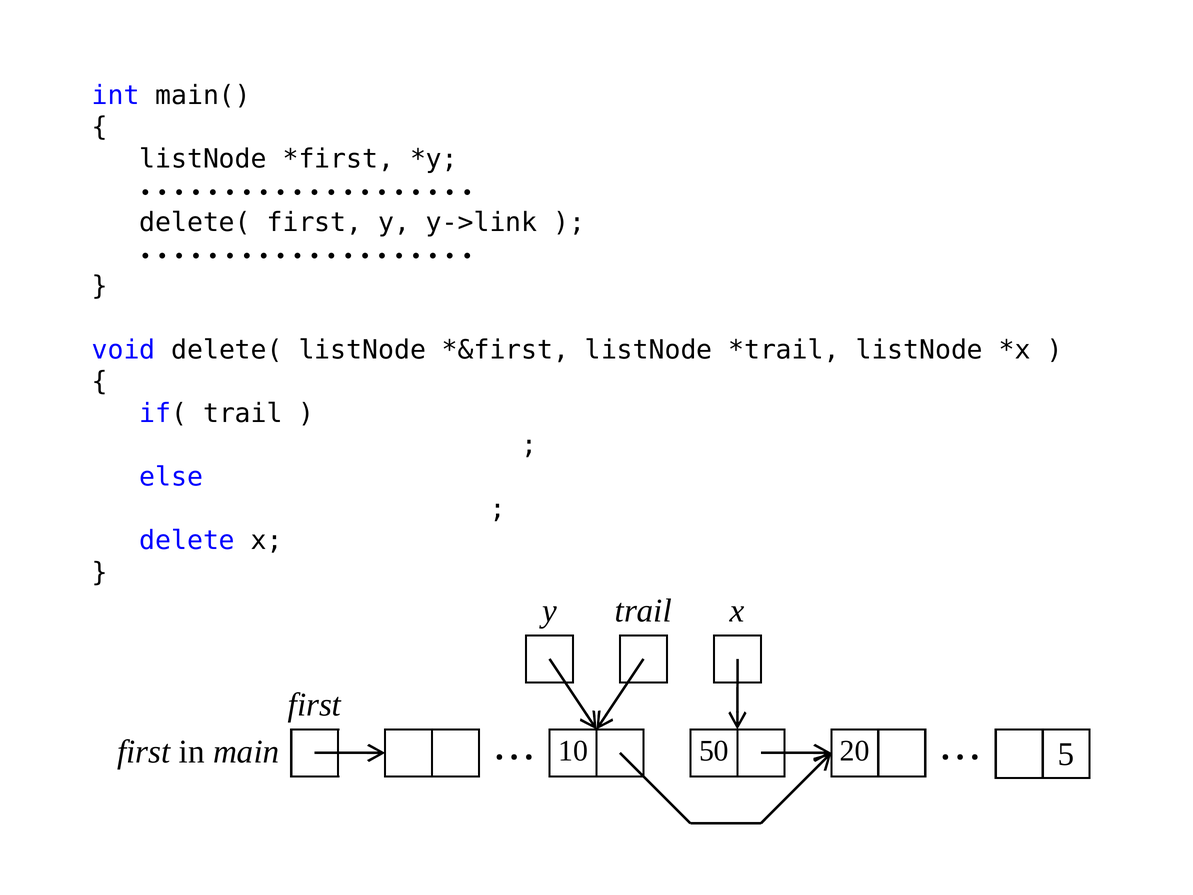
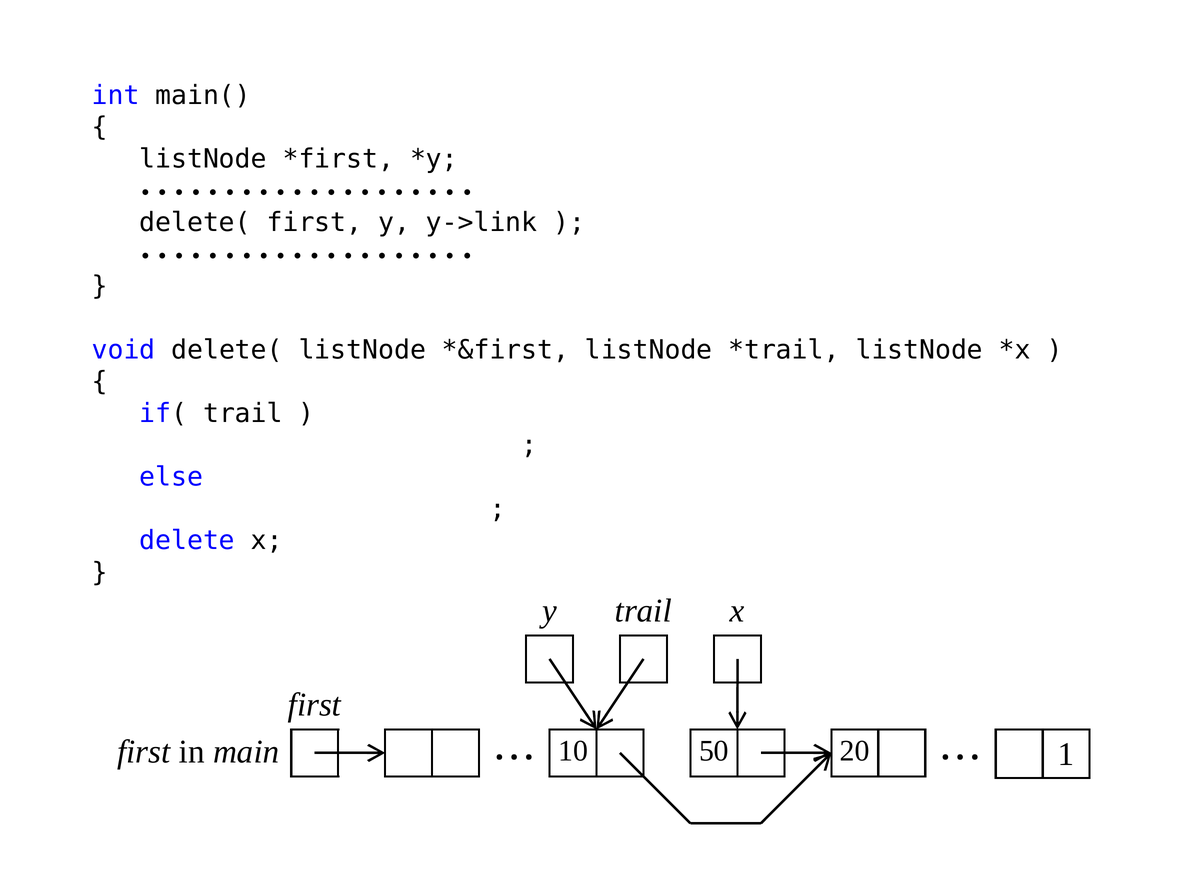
5: 5 -> 1
